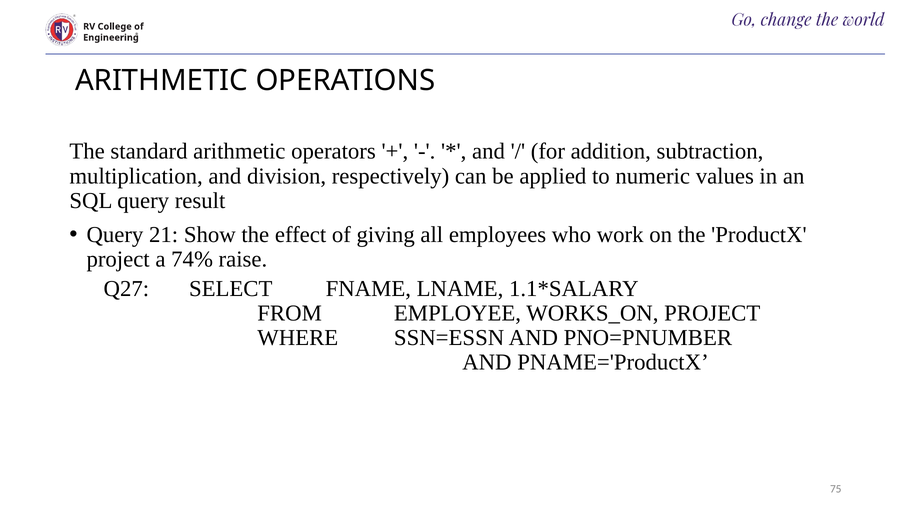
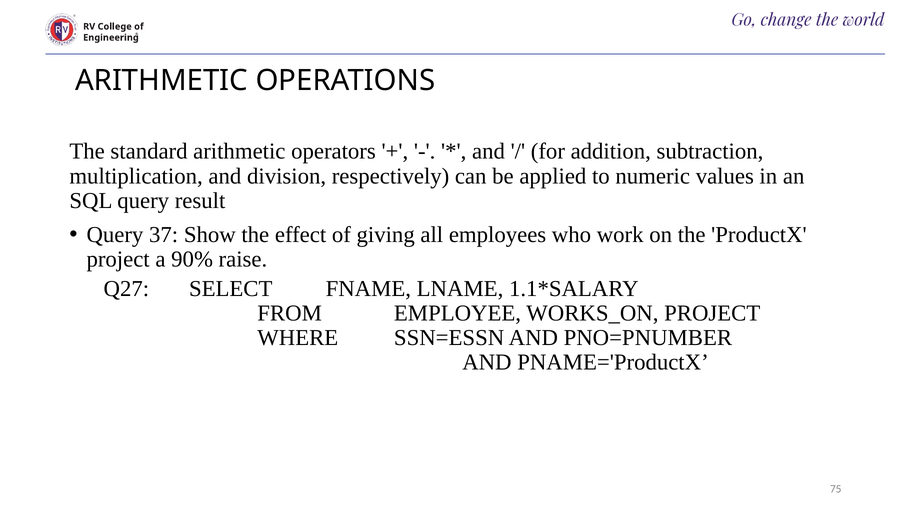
21: 21 -> 37
74%: 74% -> 90%
